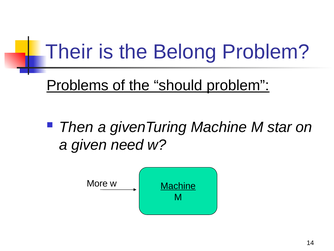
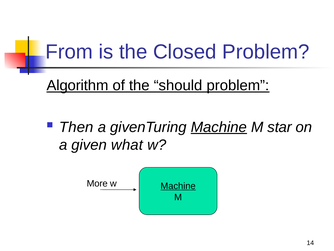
Their: Their -> From
Belong: Belong -> Closed
Problems: Problems -> Algorithm
Machine at (219, 127) underline: none -> present
need: need -> what
